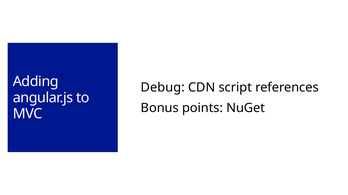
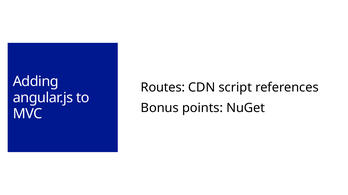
Debug: Debug -> Routes
